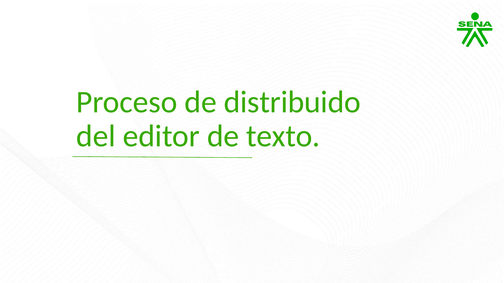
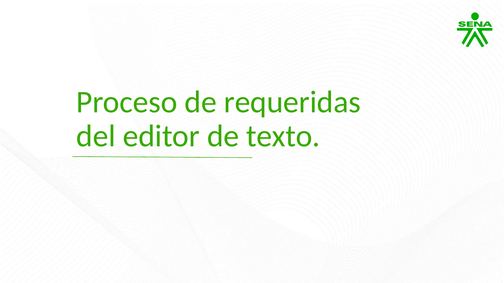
distribuido: distribuido -> requeridas
